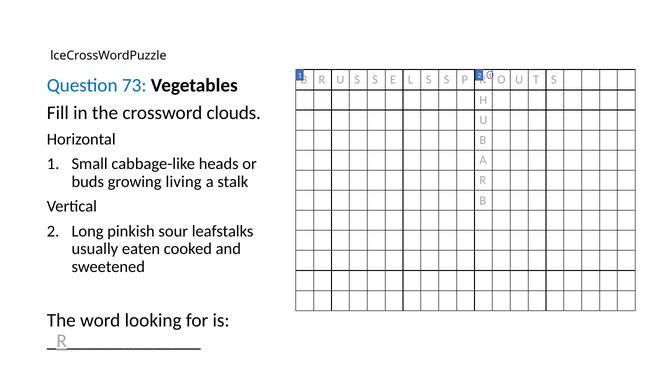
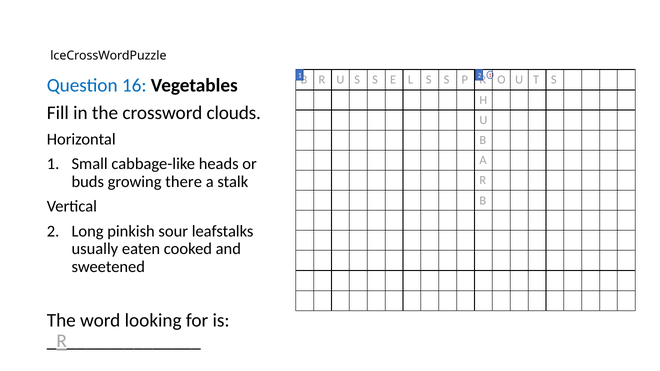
73: 73 -> 16
living: living -> there
